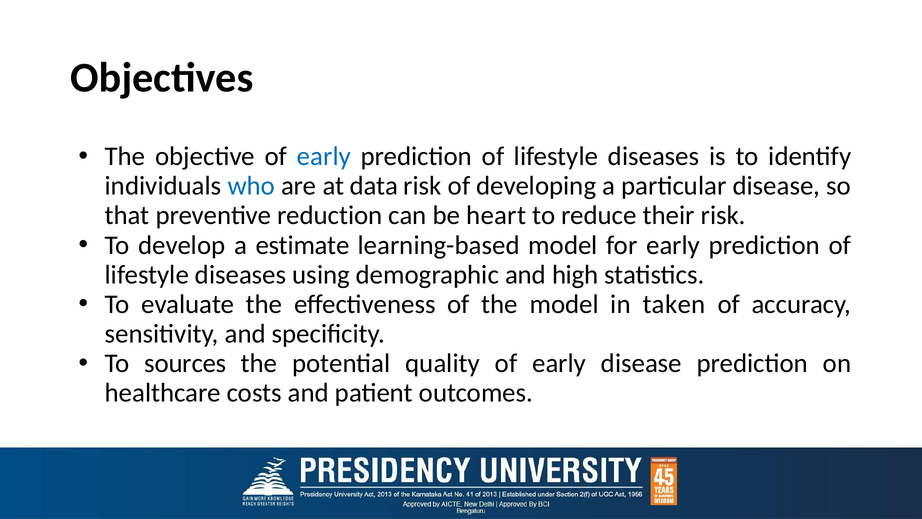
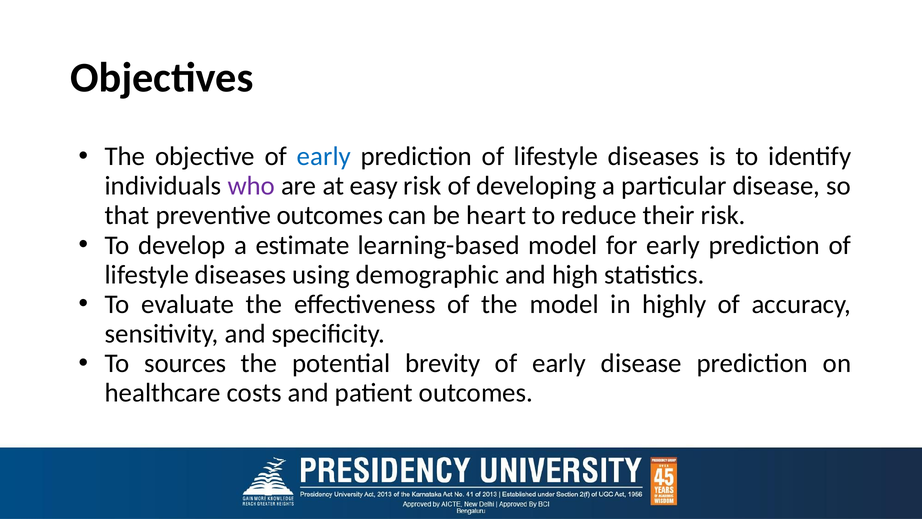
who colour: blue -> purple
data: data -> easy
preventive reduction: reduction -> outcomes
taken: taken -> highly
quality: quality -> brevity
